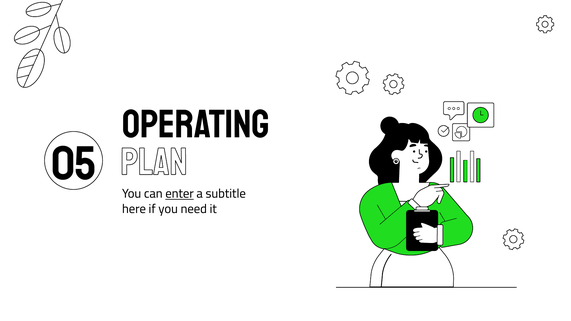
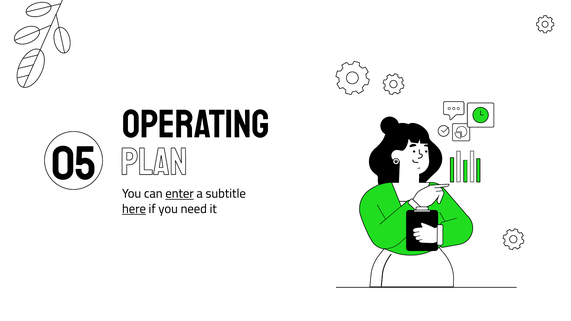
here underline: none -> present
